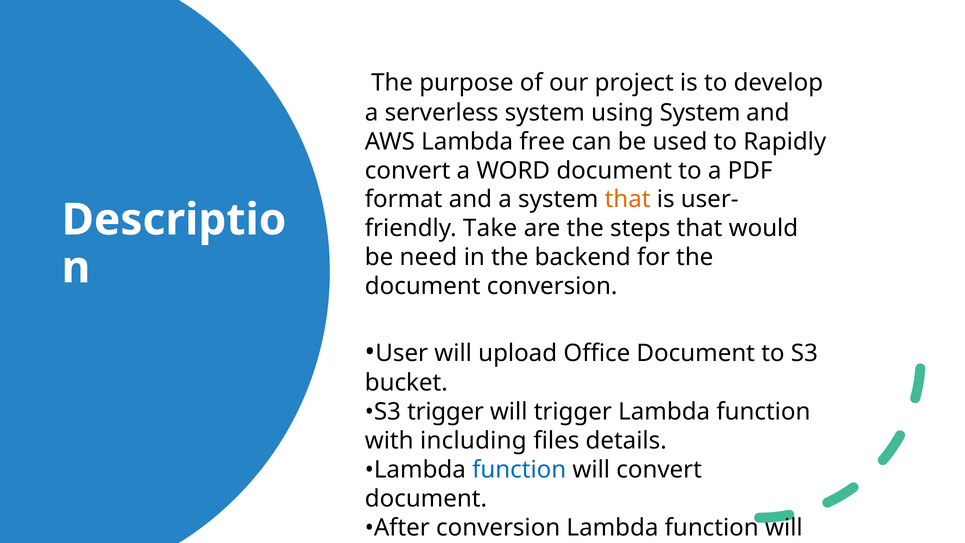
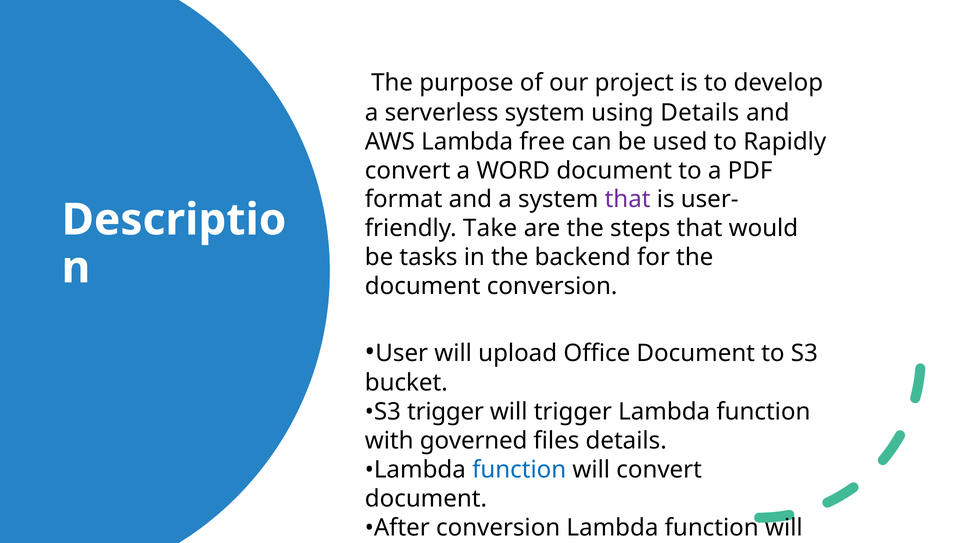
using System: System -> Details
that at (628, 199) colour: orange -> purple
need: need -> tasks
including: including -> governed
